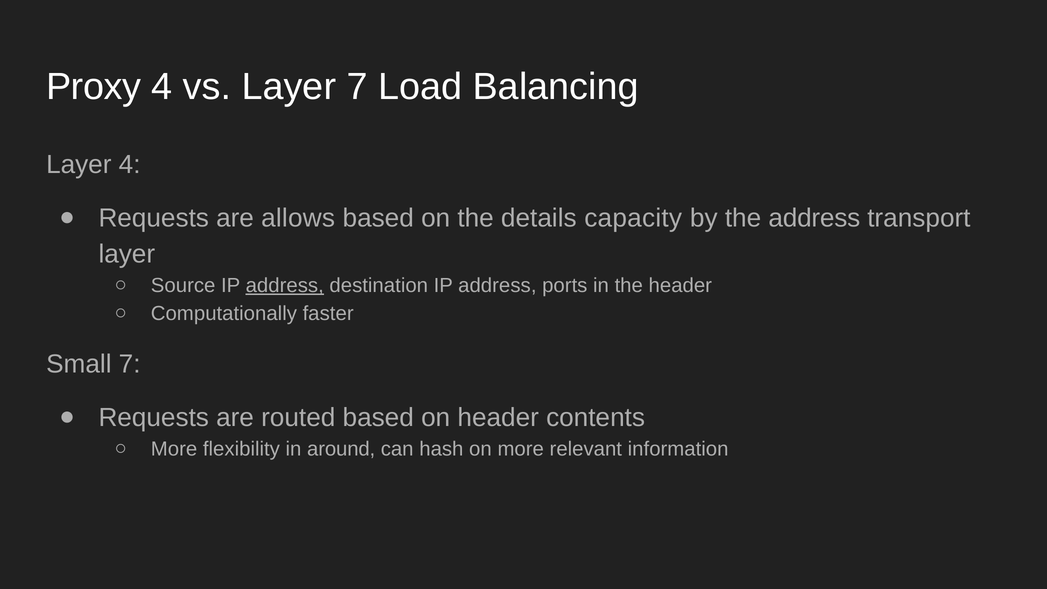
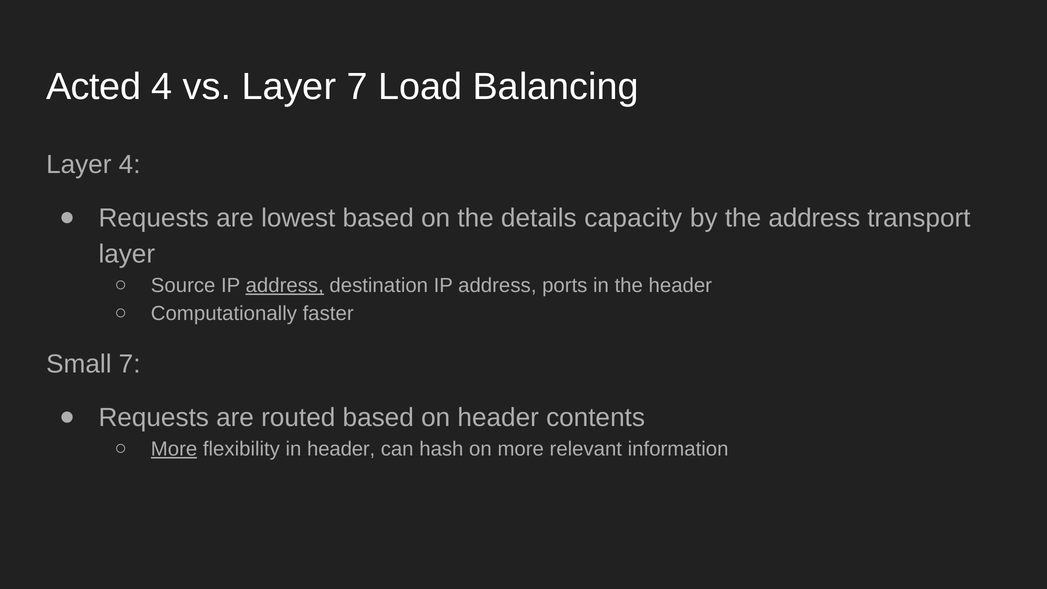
Proxy: Proxy -> Acted
allows: allows -> lowest
More at (174, 449) underline: none -> present
in around: around -> header
